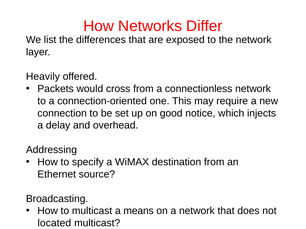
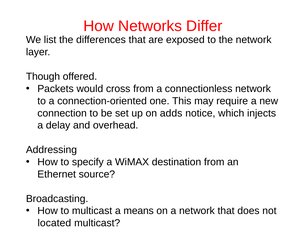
Heavily: Heavily -> Though
good: good -> adds
